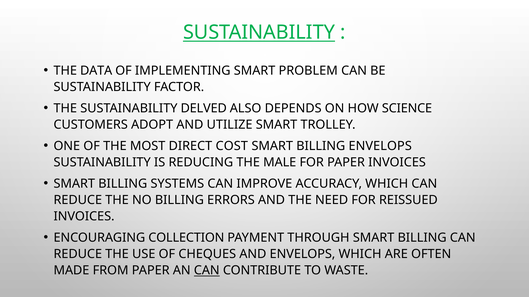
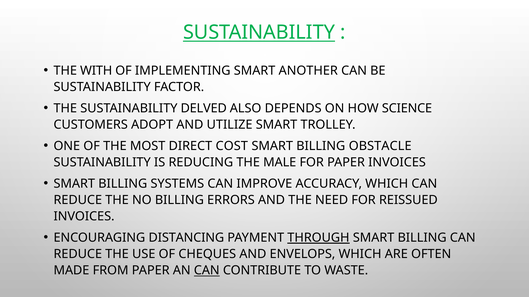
DATA: DATA -> WITH
PROBLEM: PROBLEM -> ANOTHER
BILLING ENVELOPS: ENVELOPS -> OBSTACLE
COLLECTION: COLLECTION -> DISTANCING
THROUGH underline: none -> present
